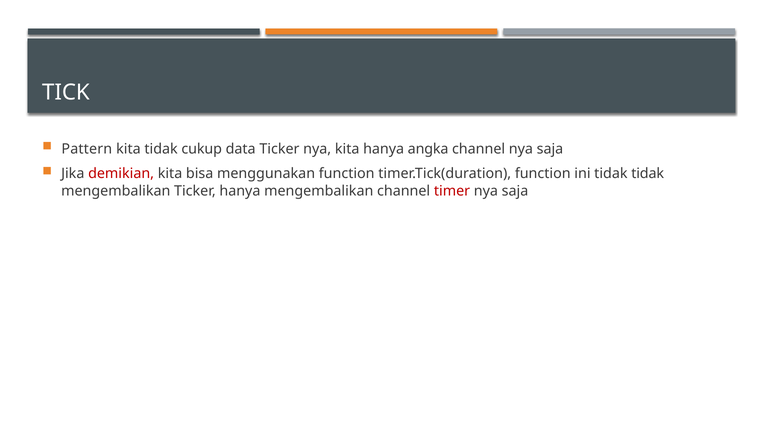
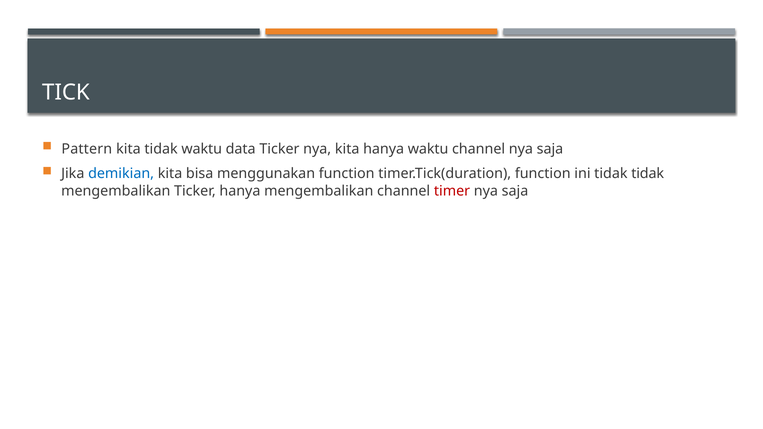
tidak cukup: cukup -> waktu
hanya angka: angka -> waktu
demikian colour: red -> blue
